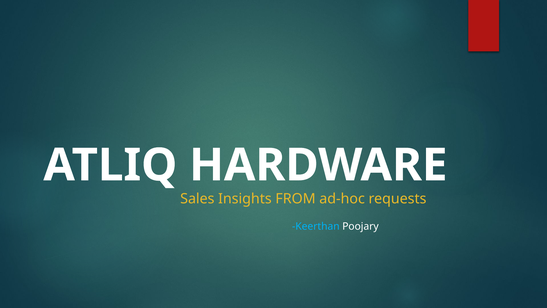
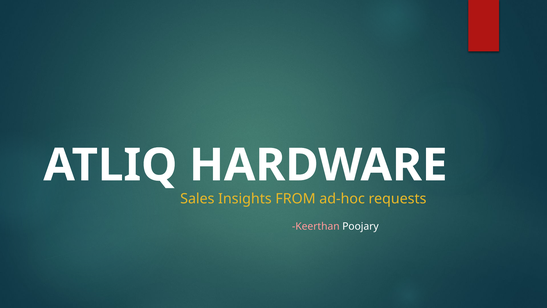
Keerthan colour: light blue -> pink
